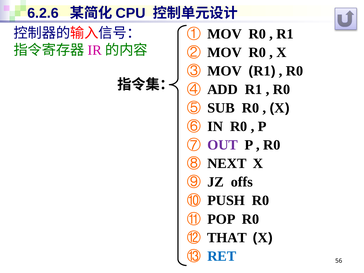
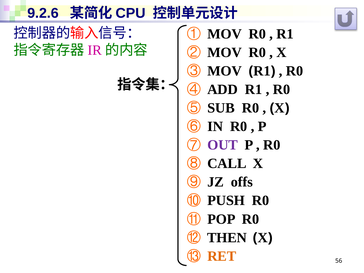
6.2.6: 6.2.6 -> 9.2.6
NEXT: NEXT -> CALL
THAT: THAT -> THEN
RET colour: blue -> orange
